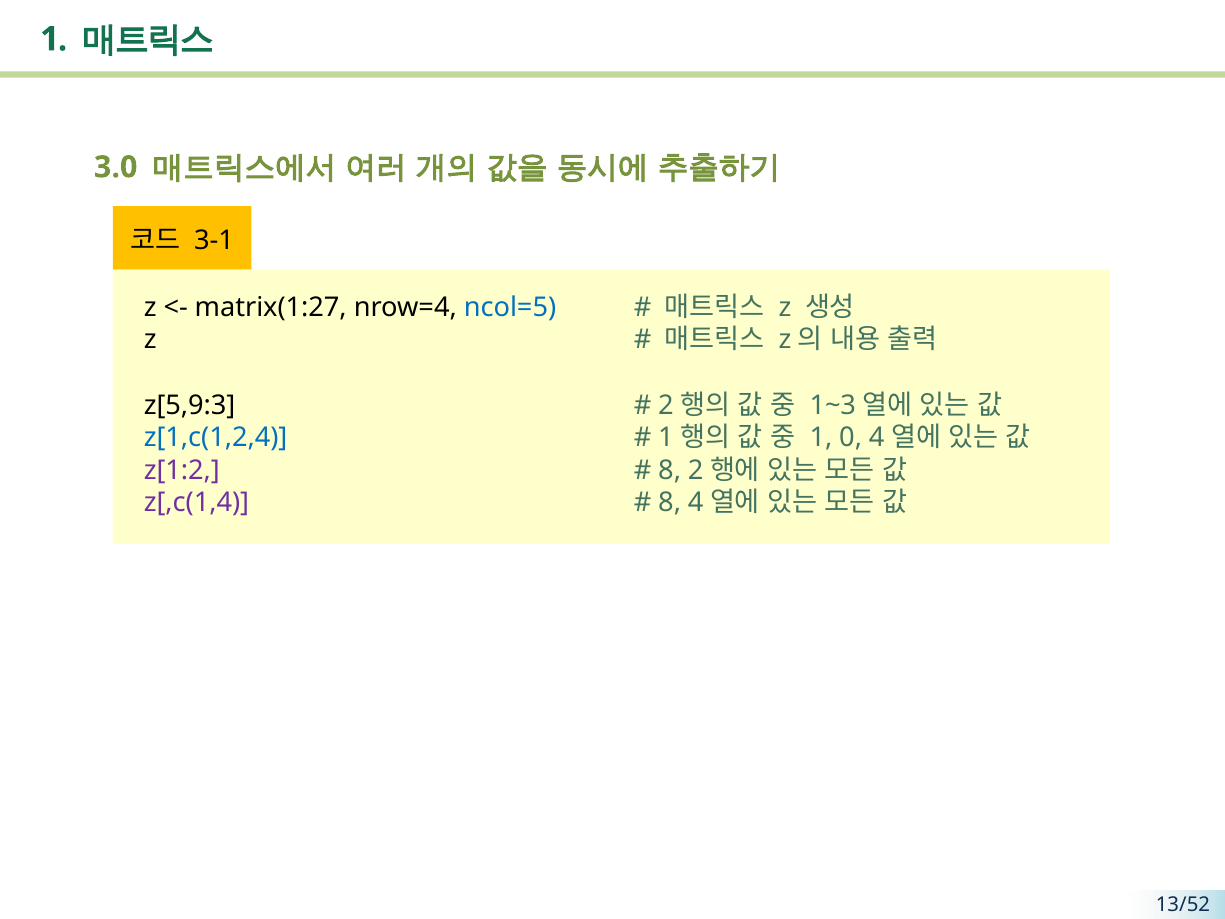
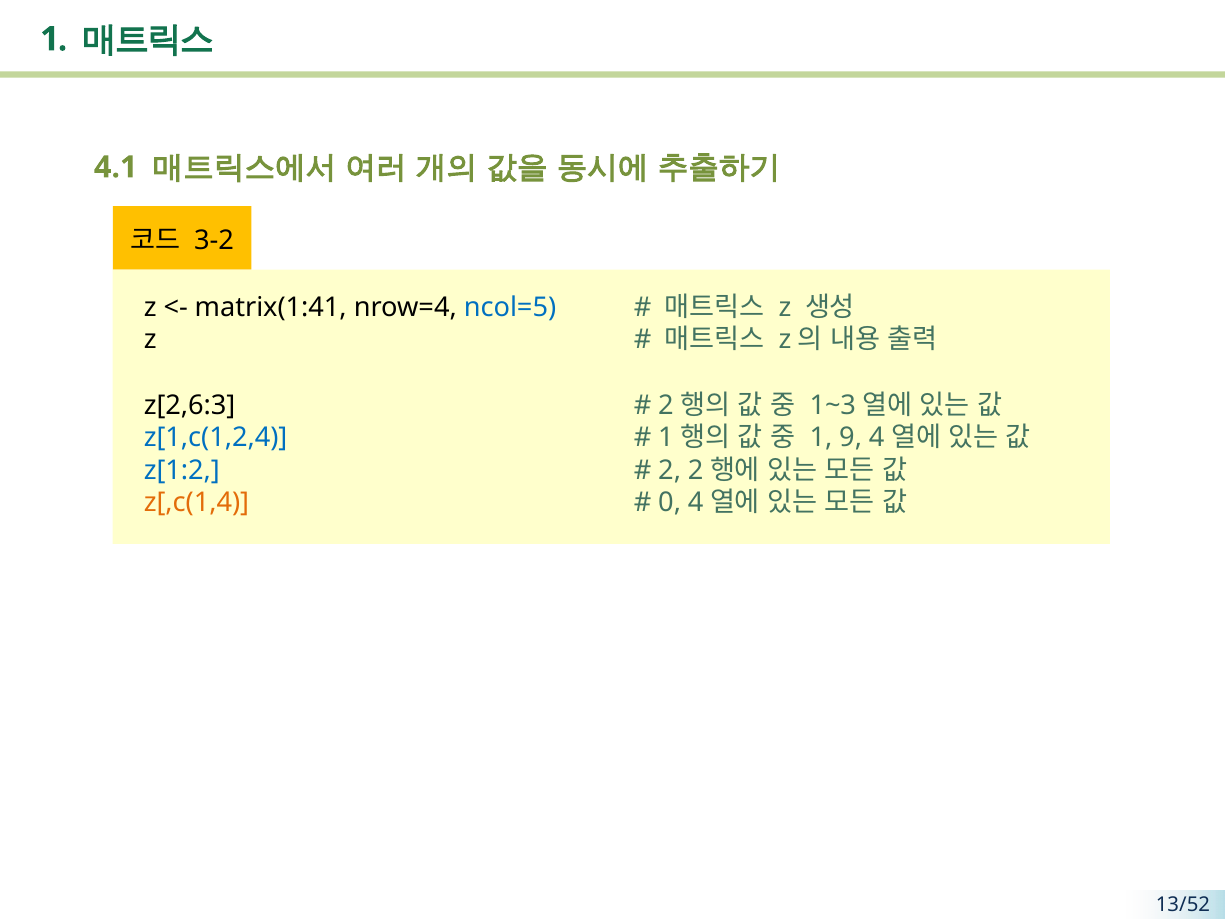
3.0: 3.0 -> 4.1
3-1: 3-1 -> 3-2
matrix(1:27: matrix(1:27 -> matrix(1:41
z[5,9:3: z[5,9:3 -> z[2,6:3
0: 0 -> 9
z[1:2 colour: purple -> blue
8 at (670, 470): 8 -> 2
z[,c(1,4 colour: purple -> orange
8 at (670, 503): 8 -> 0
